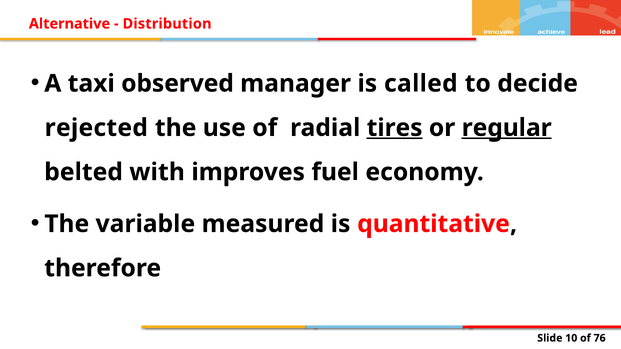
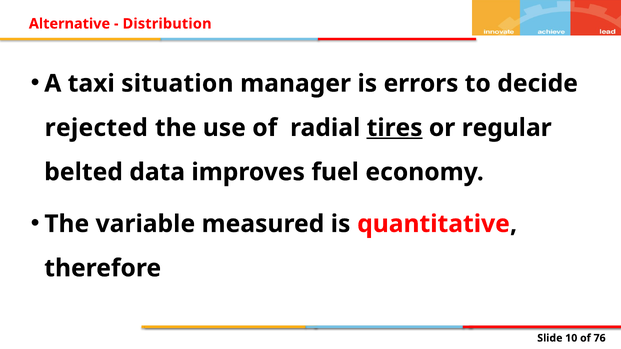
observed: observed -> situation
called: called -> errors
regular underline: present -> none
with: with -> data
